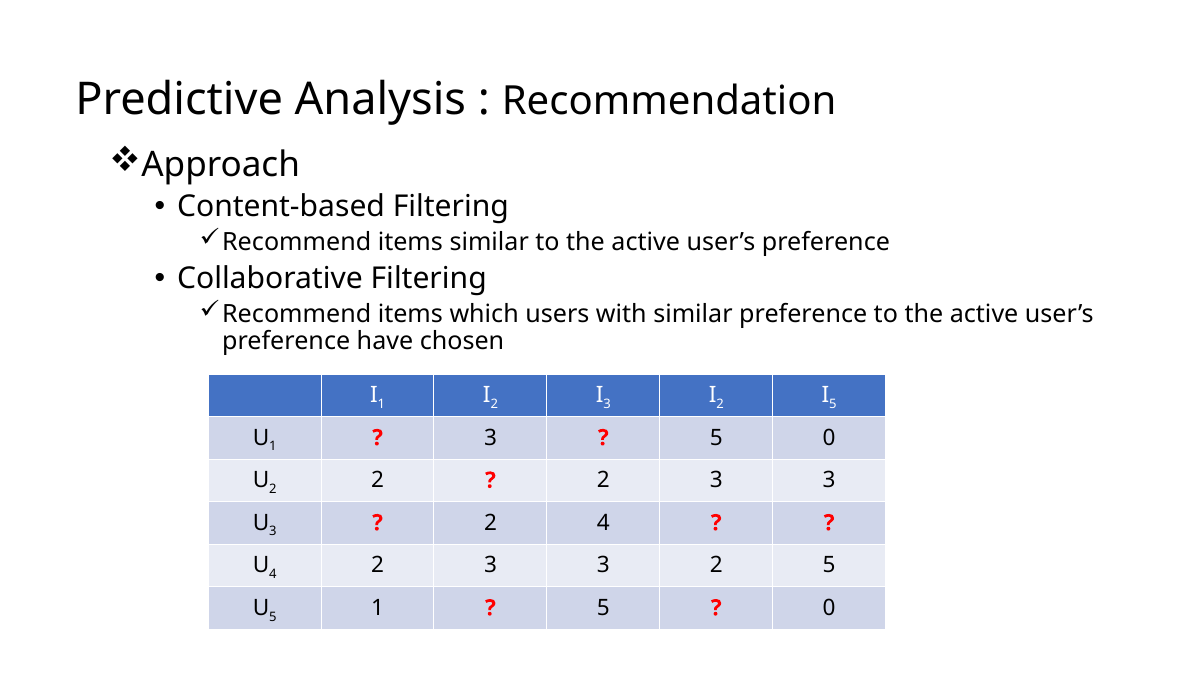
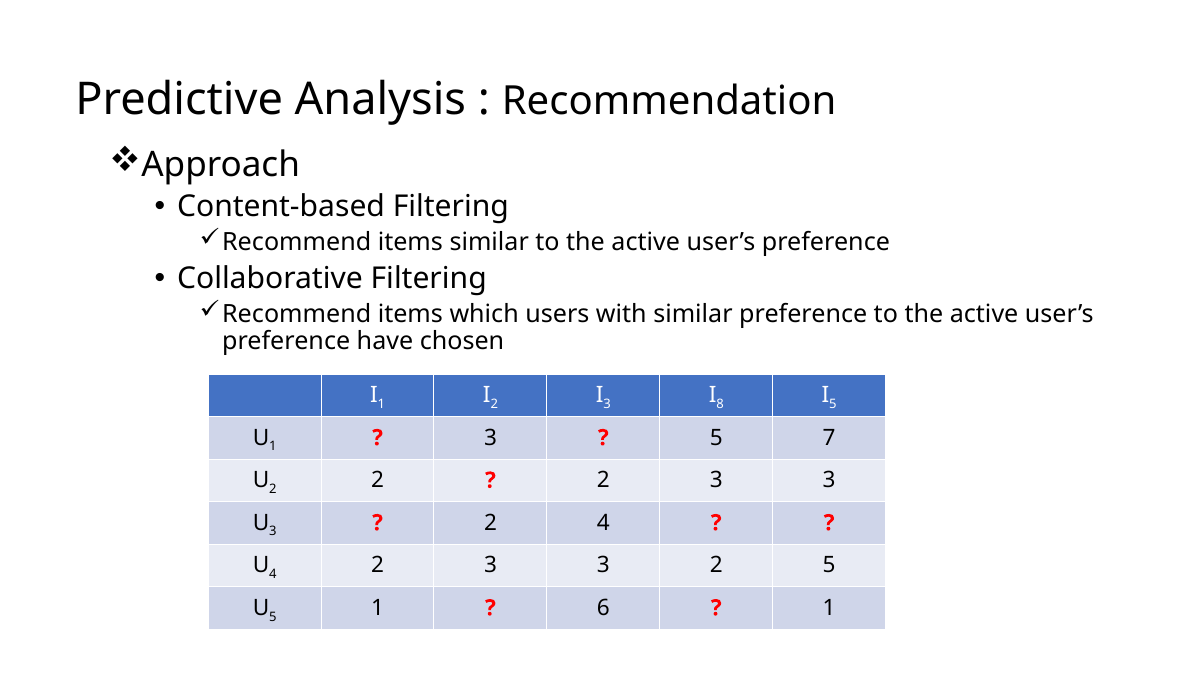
2 at (720, 404): 2 -> 8
5 0: 0 -> 7
5 at (603, 608): 5 -> 6
0 at (829, 608): 0 -> 1
